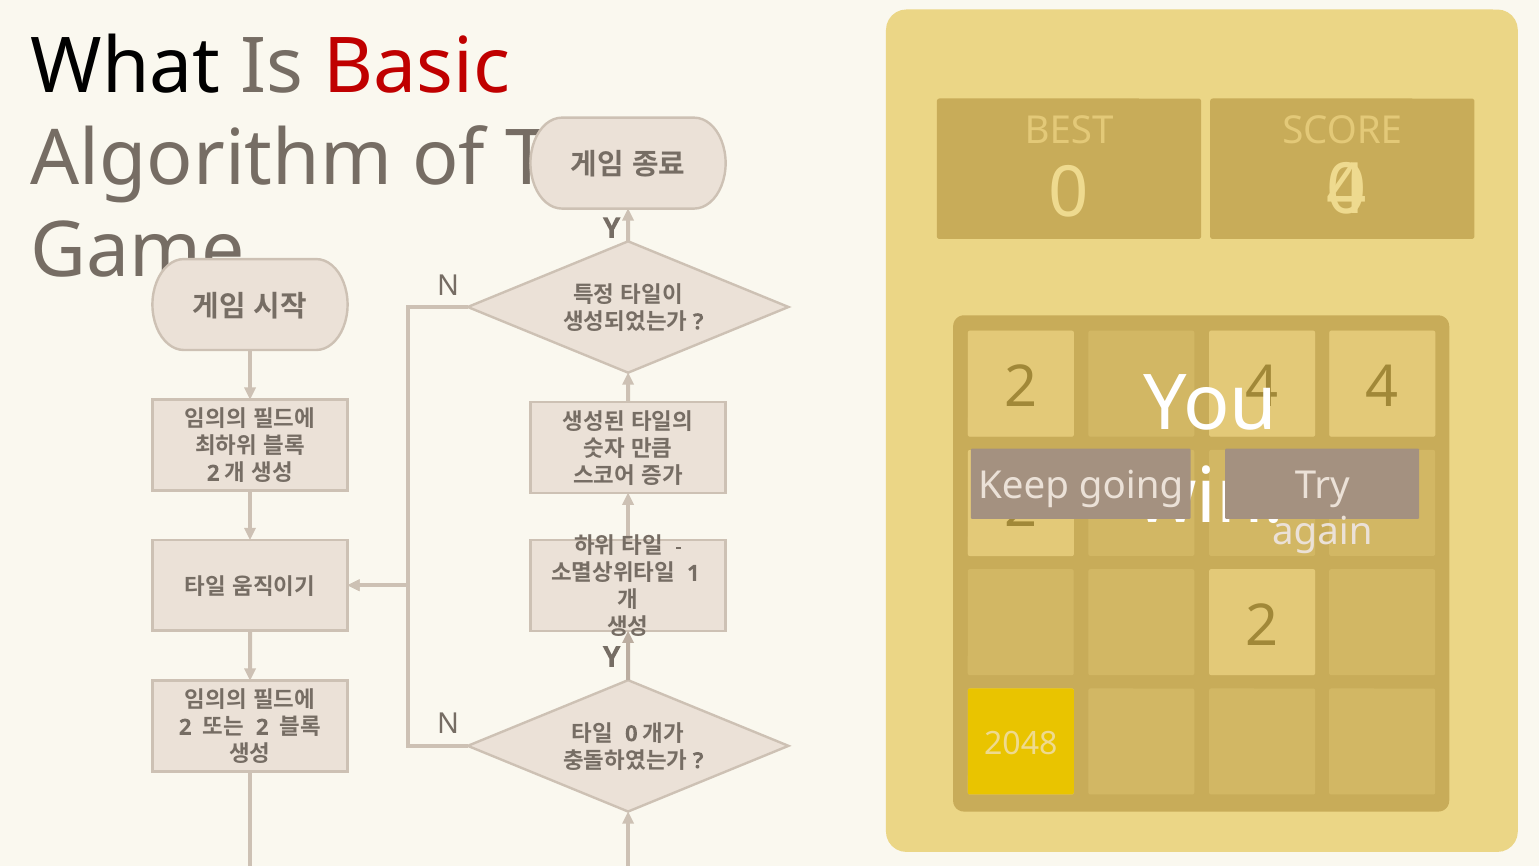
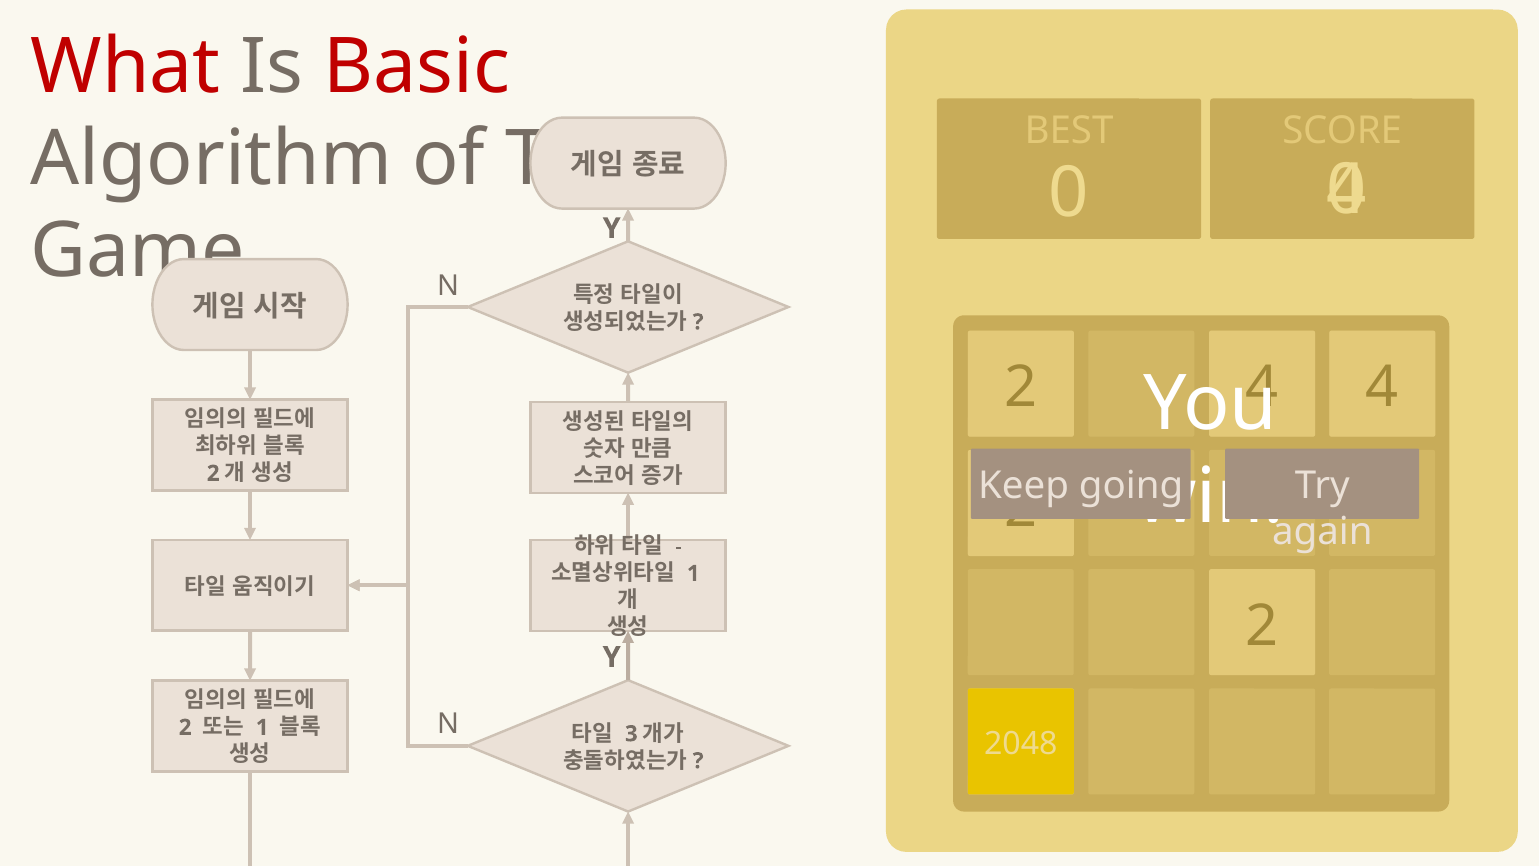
What colour: black -> red
2 at (262, 727): 2 -> 1
0 at (631, 734): 0 -> 3
